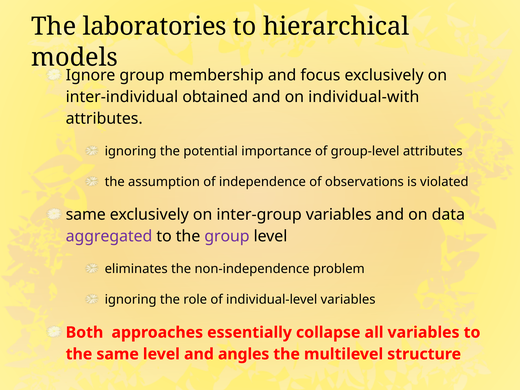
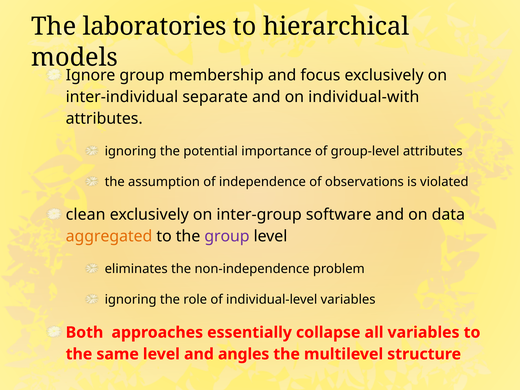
obtained: obtained -> separate
same at (86, 215): same -> clean
inter-group variables: variables -> software
aggregated colour: purple -> orange
